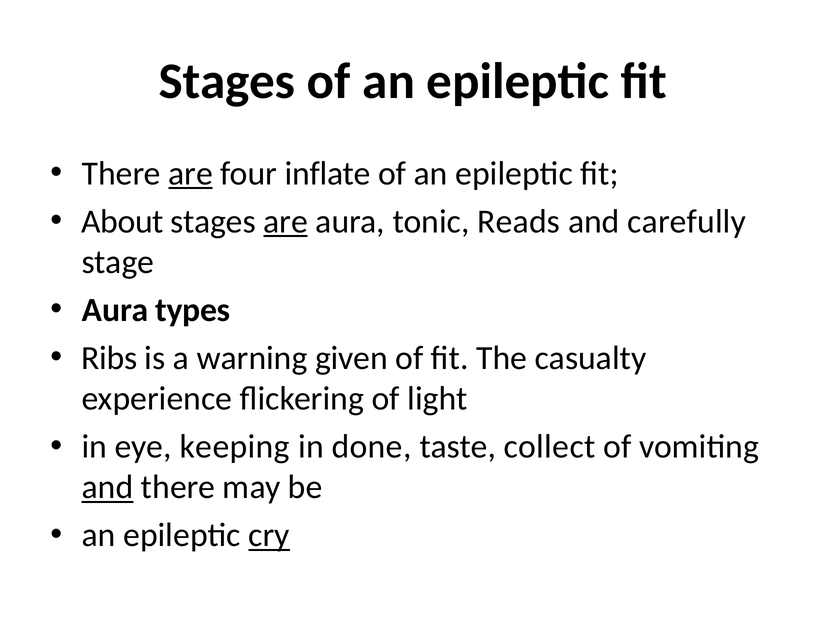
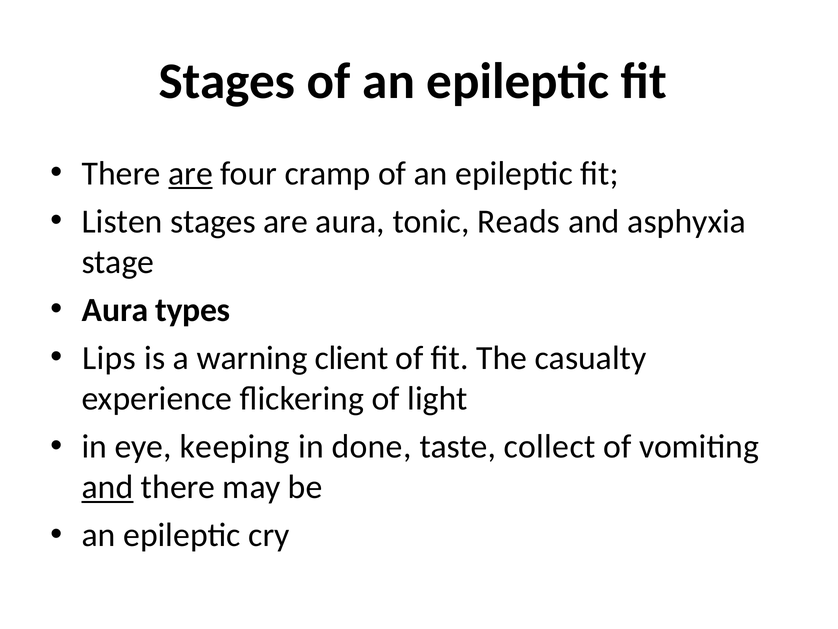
inflate: inflate -> cramp
About: About -> Listen
are at (286, 221) underline: present -> none
carefully: carefully -> asphyxia
Ribs: Ribs -> Lips
given: given -> client
cry underline: present -> none
